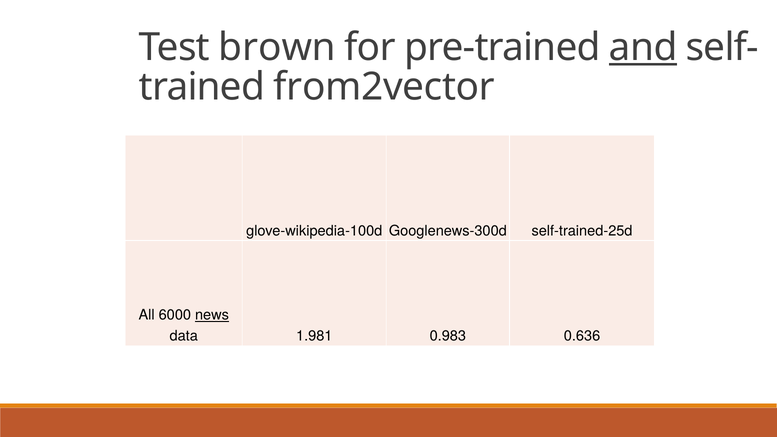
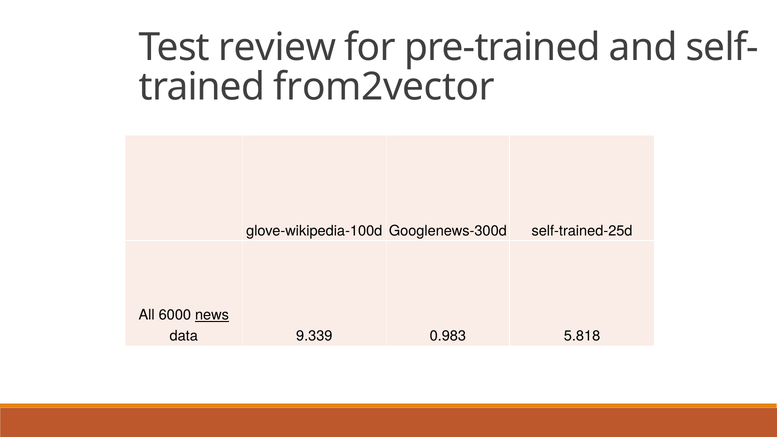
brown: brown -> review
and underline: present -> none
1.981: 1.981 -> 9.339
0.636: 0.636 -> 5.818
